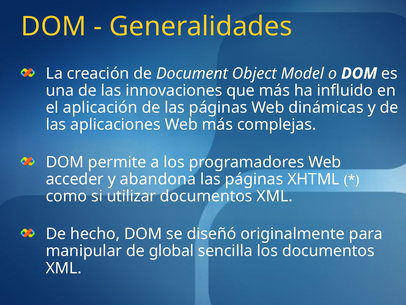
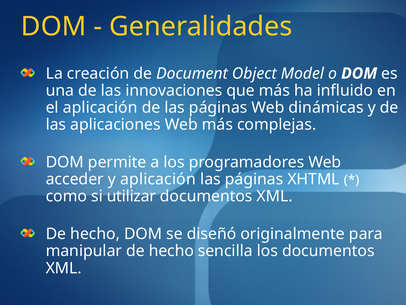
y abandona: abandona -> aplicación
manipular de global: global -> hecho
